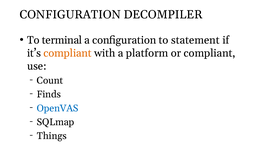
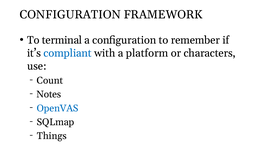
DECOMPILER: DECOMPILER -> FRAMEWORK
statement: statement -> remember
compliant at (68, 53) colour: orange -> blue
or compliant: compliant -> characters
Finds: Finds -> Notes
